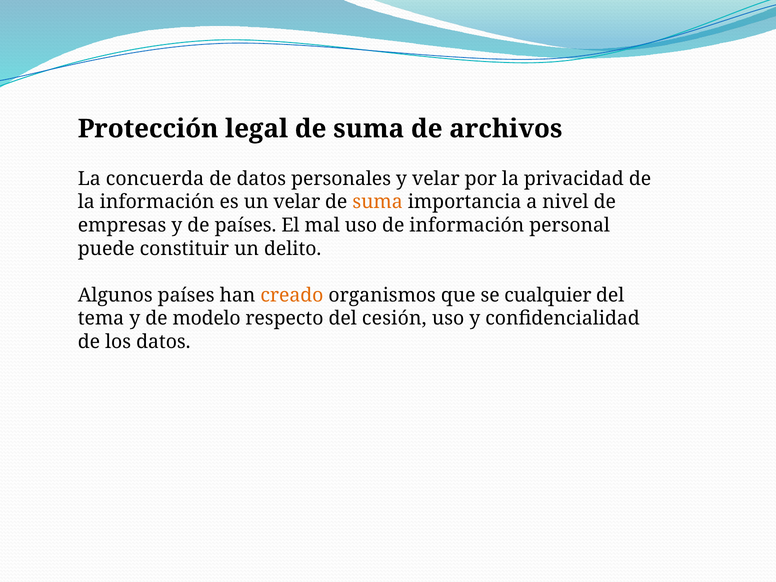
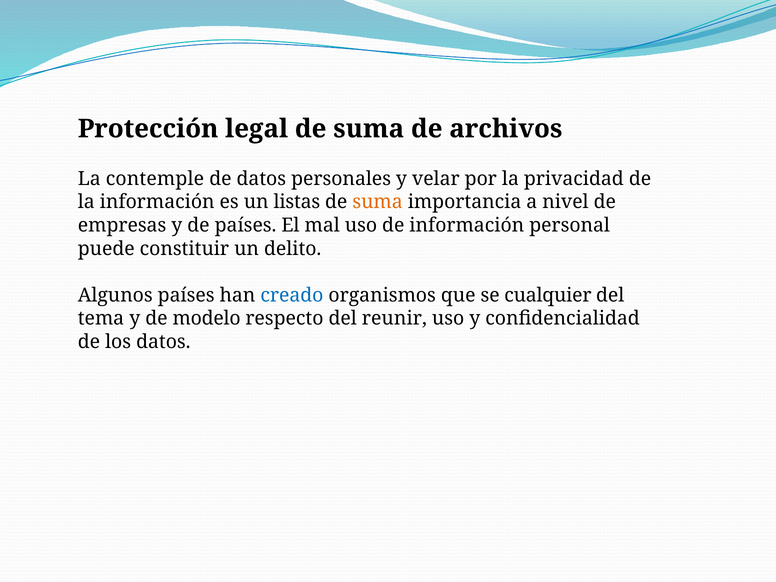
concuerda: concuerda -> contemple
un velar: velar -> listas
creado colour: orange -> blue
cesión: cesión -> reunir
